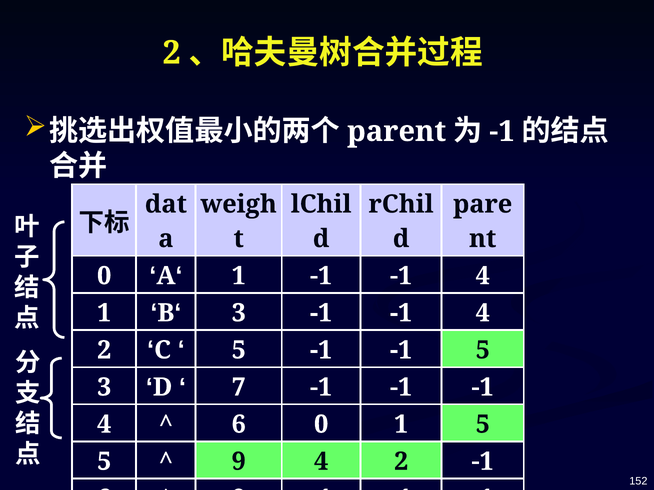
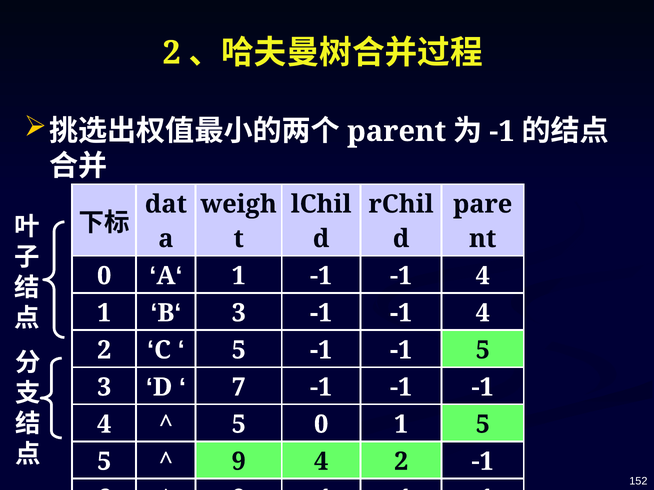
6 at (239, 425): 6 -> 5
